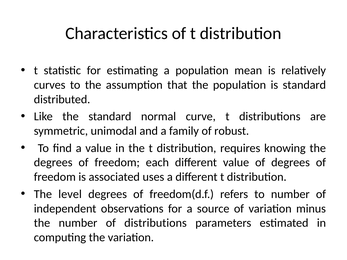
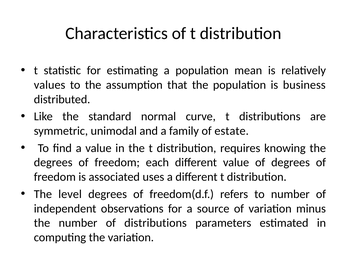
curves: curves -> values
is standard: standard -> business
robust: robust -> estate
